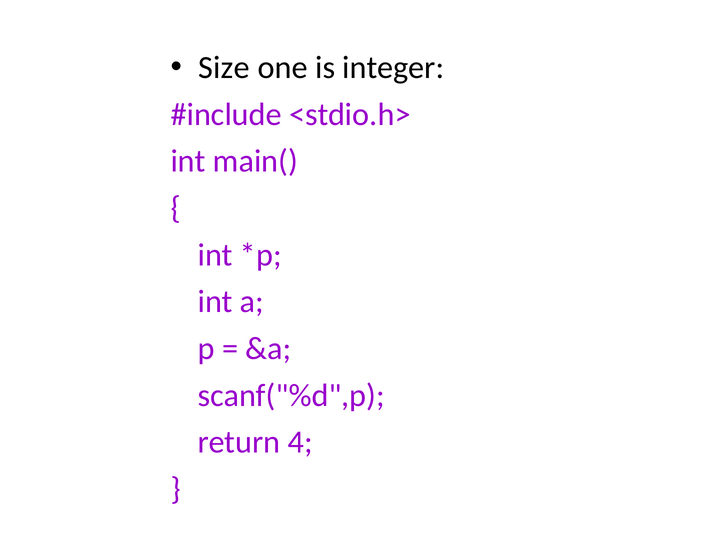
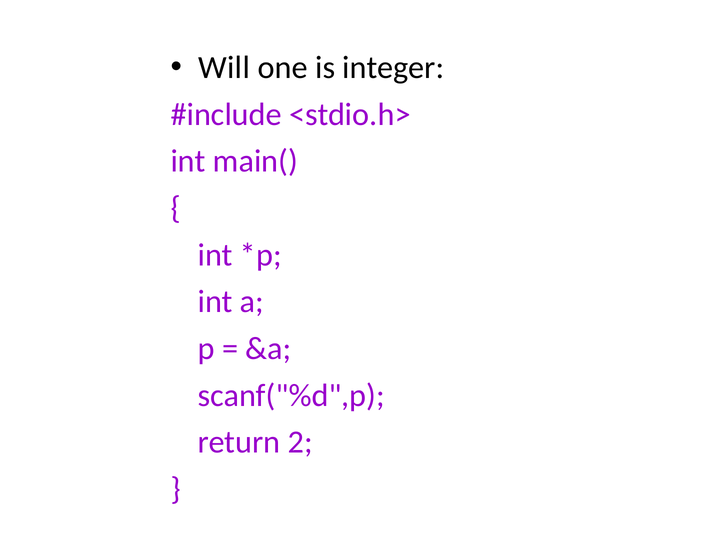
Size: Size -> Will
4: 4 -> 2
